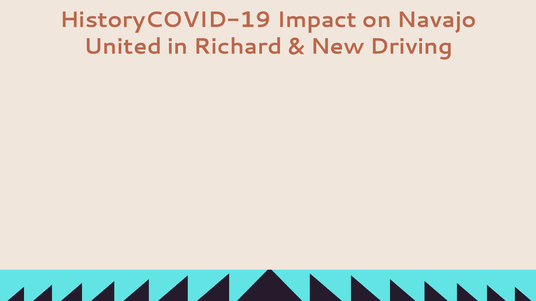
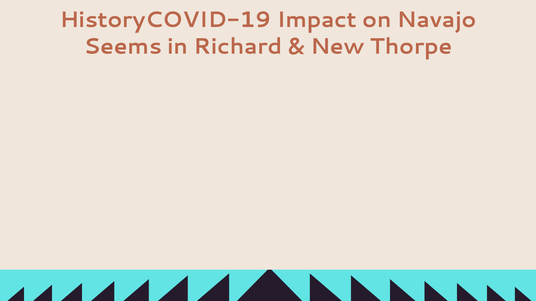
United: United -> Seems
Driving: Driving -> Thorpe
